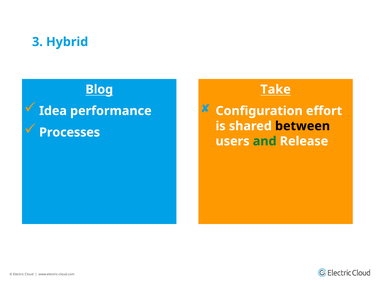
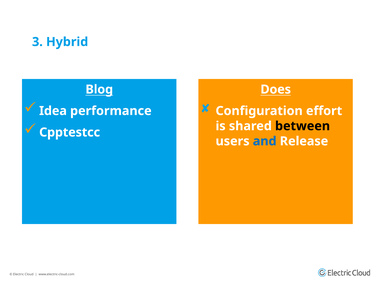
Take: Take -> Does
Processes: Processes -> Cpptestcc
and colour: green -> blue
